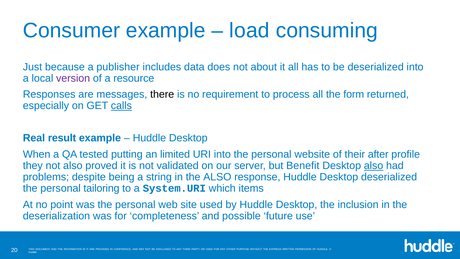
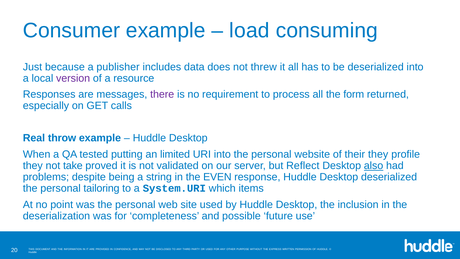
about: about -> threw
there colour: black -> purple
calls underline: present -> none
result: result -> throw
their after: after -> they
not also: also -> take
Benefit: Benefit -> Reflect
the ALSO: ALSO -> EVEN
